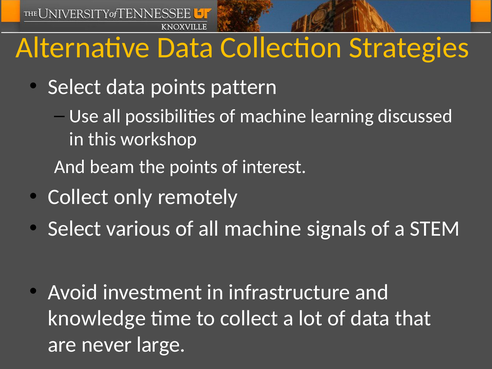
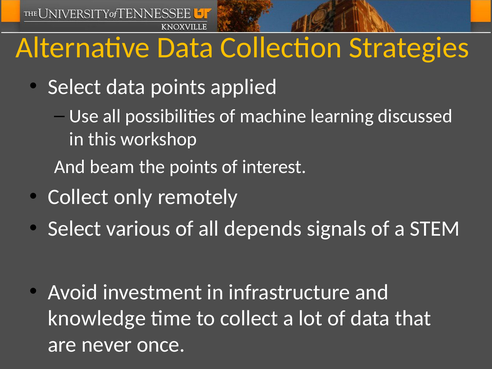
pattern: pattern -> applied
all machine: machine -> depends
large: large -> once
